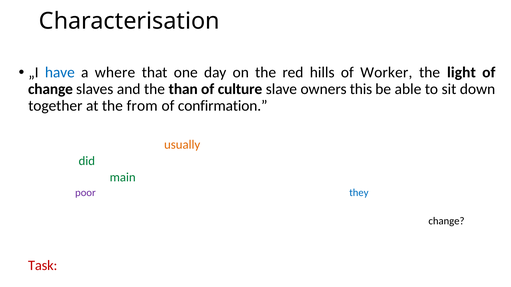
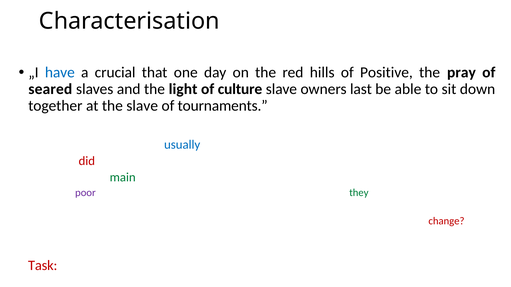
where: where -> crucial
of Worker: Worker -> Positive
light: light -> pray
change at (50, 89): change -> seared
than: than -> light
this: this -> last
the from: from -> slave
confirmation: confirmation -> tournaments
usually colour: orange -> blue
did colour: green -> red
they at (359, 193) colour: blue -> green
change at (446, 221) colour: black -> red
